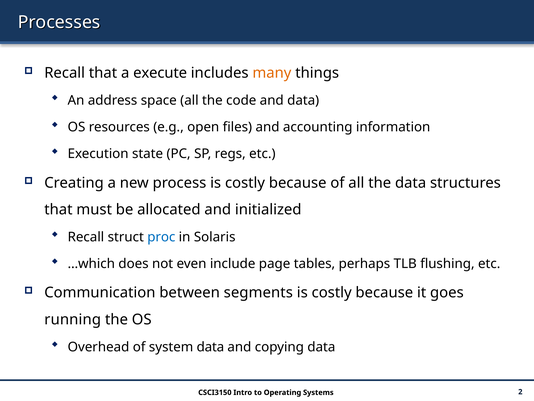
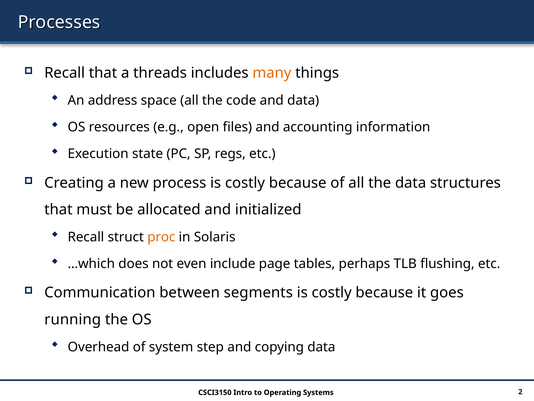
execute: execute -> threads
proc colour: blue -> orange
system data: data -> step
